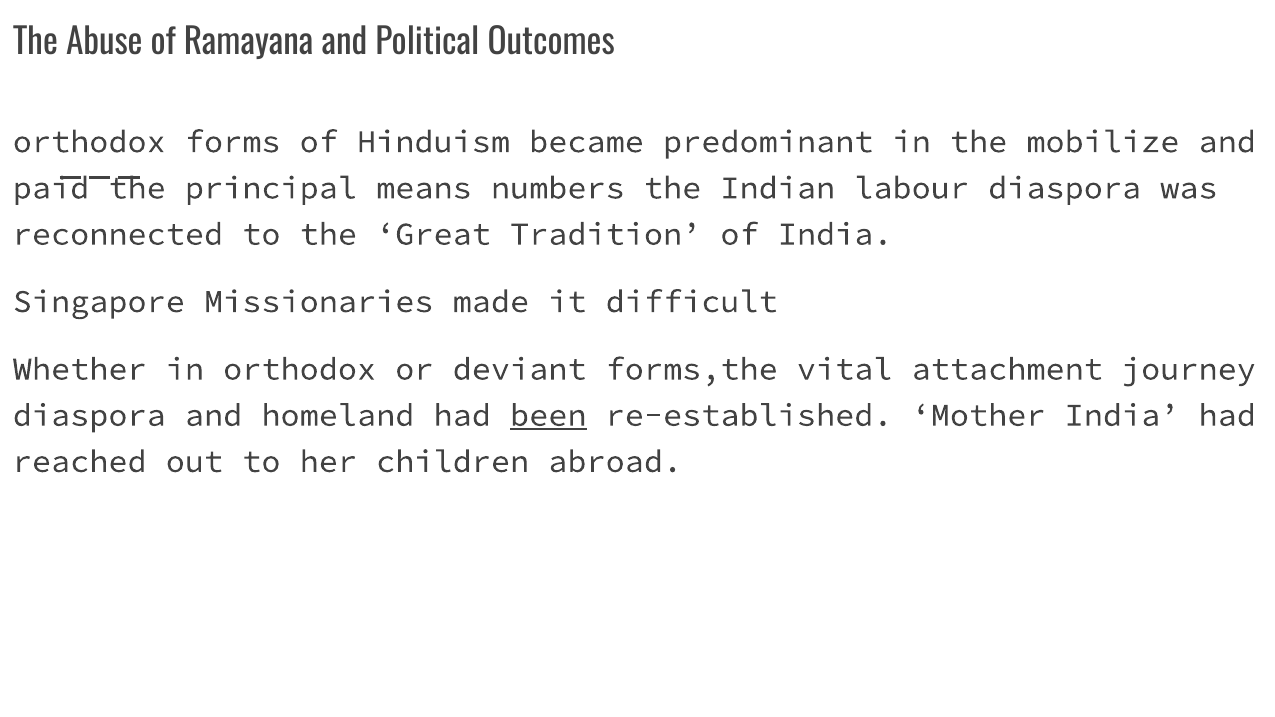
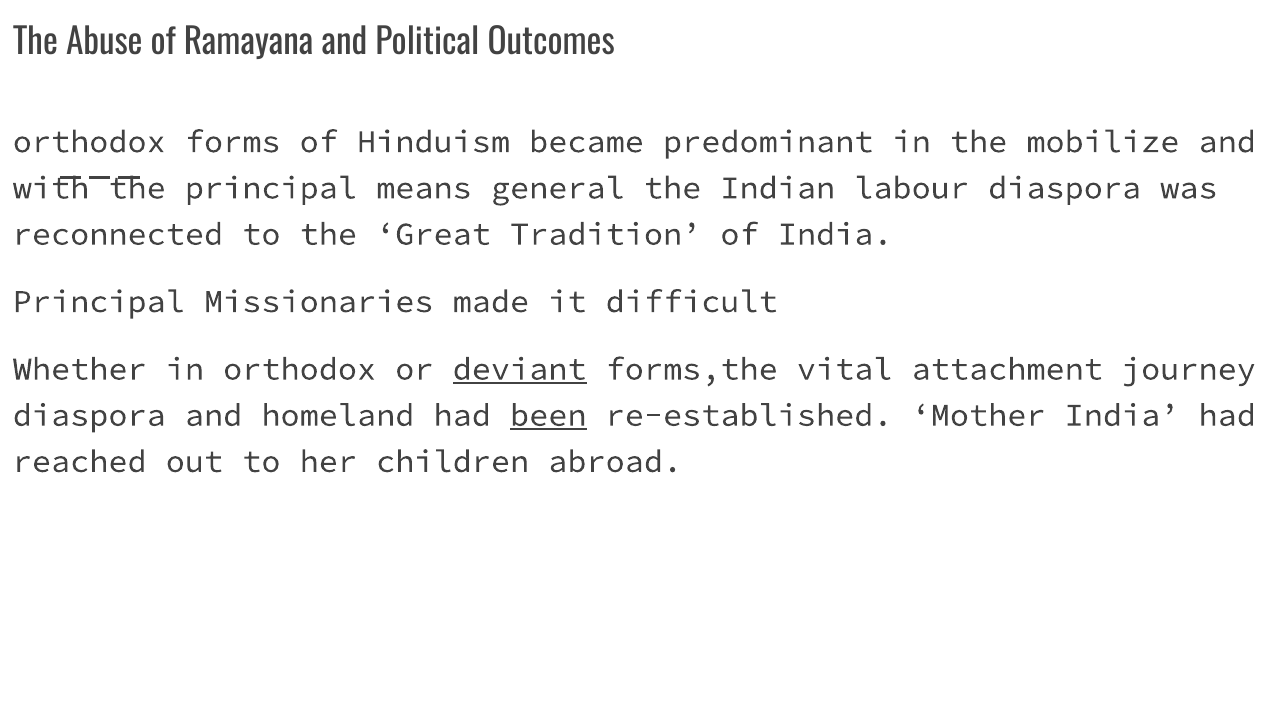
paid: paid -> with
numbers: numbers -> general
Singapore at (99, 302): Singapore -> Principal
deviant underline: none -> present
